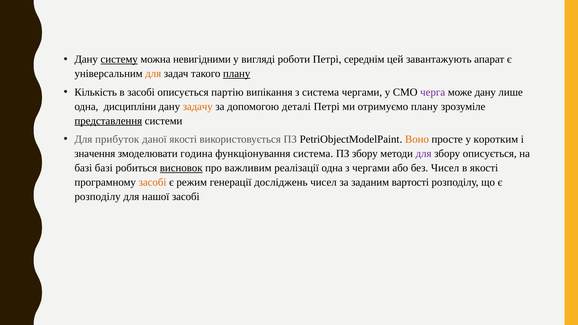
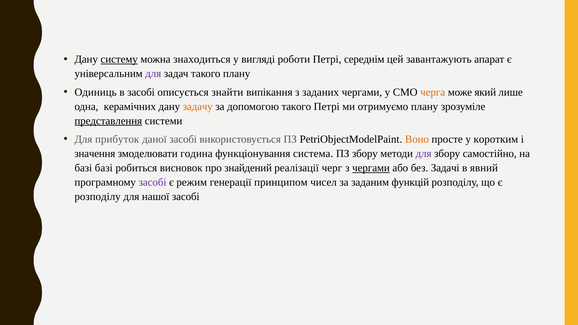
невигідними: невигідними -> знаходиться
для at (153, 74) colour: orange -> purple
плану at (237, 74) underline: present -> none
Кількість: Кількість -> Одиниць
партію: партію -> знайти
з система: система -> заданих
черга colour: purple -> orange
може дану: дану -> який
дисципліни: дисципліни -> керамічних
допомогою деталі: деталі -> такого
даної якості: якості -> засобі
збору описується: описується -> самостійно
висновок underline: present -> none
важливим: важливим -> знайдений
реалізації одна: одна -> черг
чергами at (371, 168) underline: none -> present
без Чисел: Чисел -> Задачі
в якості: якості -> явний
засобі at (152, 182) colour: orange -> purple
досліджень: досліджень -> принципом
вартості: вартості -> функцій
